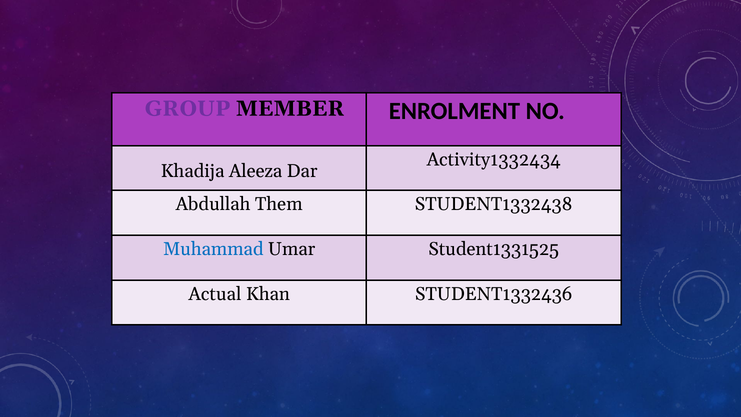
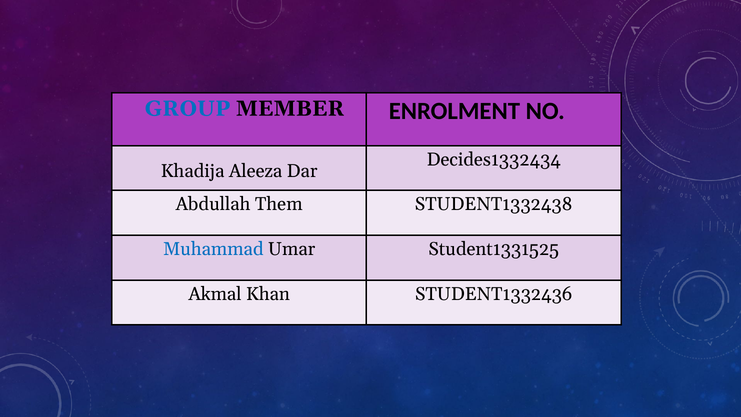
GROUP colour: purple -> blue
Activity1332434: Activity1332434 -> Decides1332434
Actual: Actual -> Akmal
